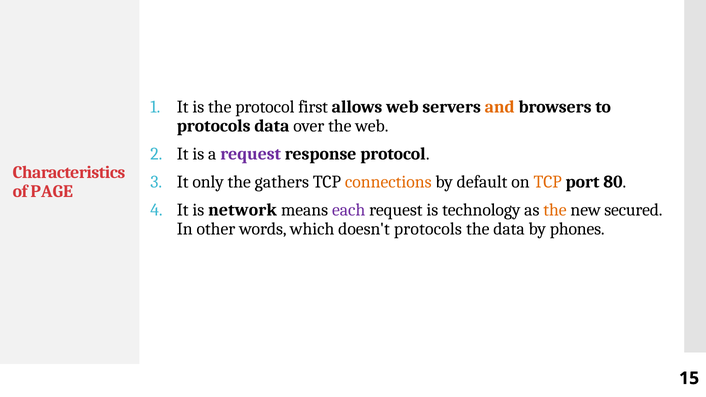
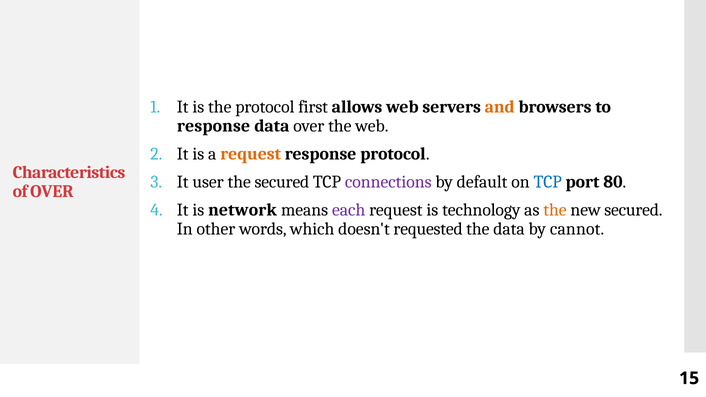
protocols at (214, 126): protocols -> response
request at (251, 154) colour: purple -> orange
only: only -> user
the gathers: gathers -> secured
connections colour: orange -> purple
TCP at (548, 182) colour: orange -> blue
of PAGE: PAGE -> OVER
doesn't protocols: protocols -> requested
phones: phones -> cannot
